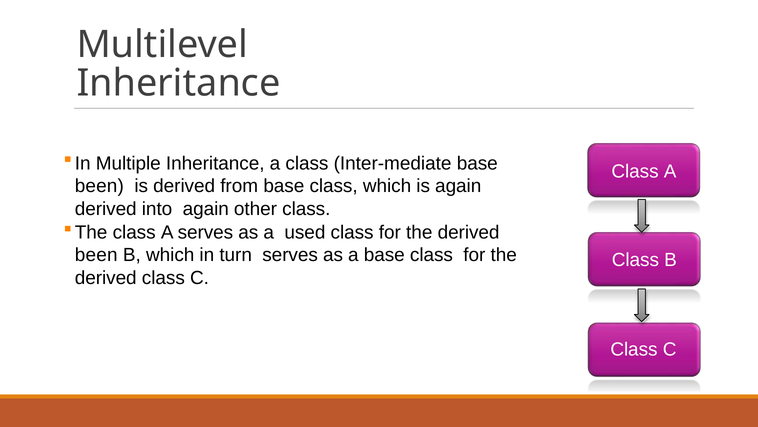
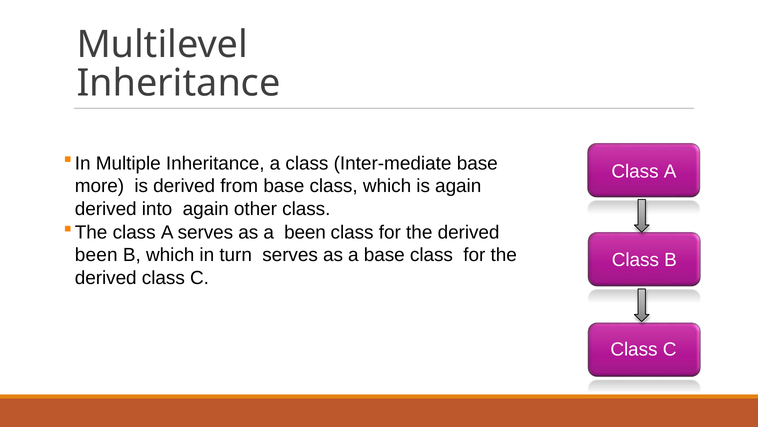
been at (99, 186): been -> more
a used: used -> been
